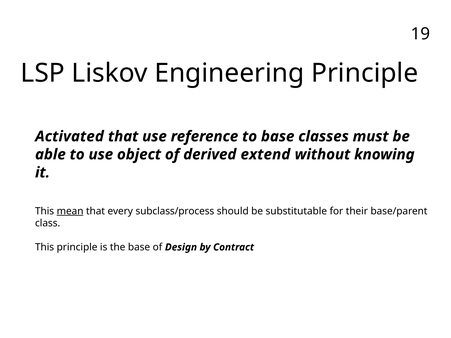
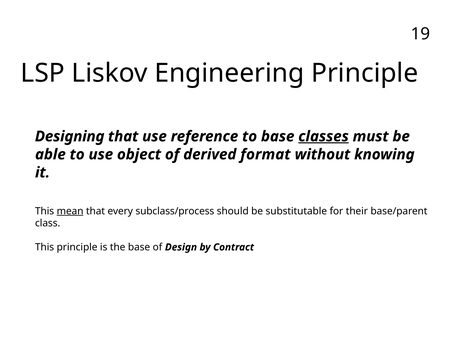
Activated: Activated -> Designing
classes underline: none -> present
extend: extend -> format
